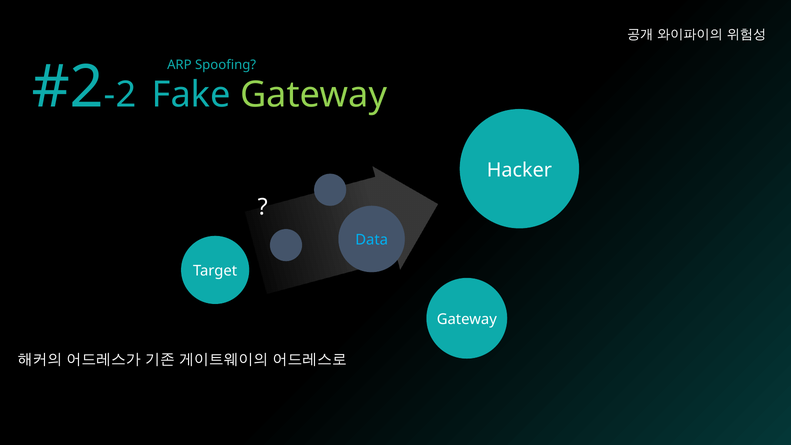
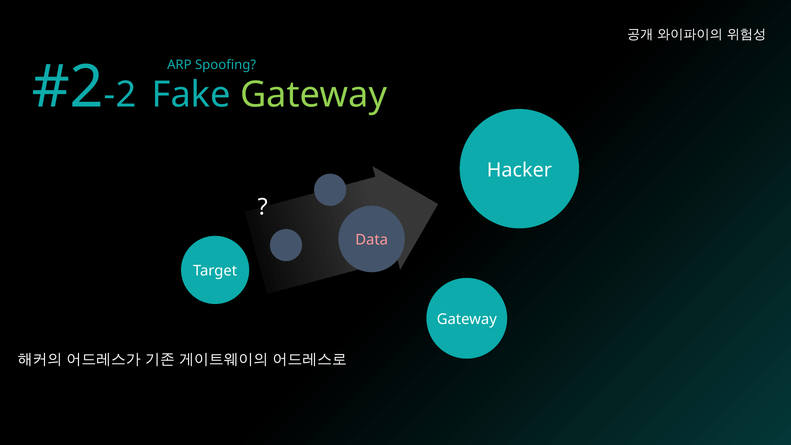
Data colour: light blue -> pink
